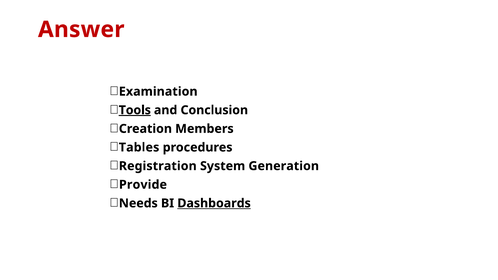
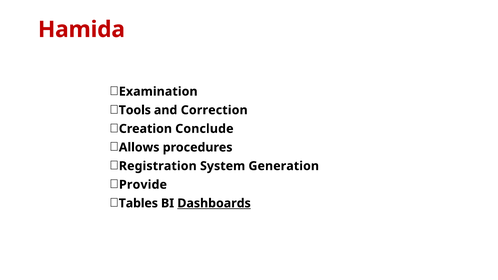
Answer: Answer -> Hamida
Tools underline: present -> none
Conclusion: Conclusion -> Correction
Members: Members -> Conclude
Tables: Tables -> Allows
Needs: Needs -> Tables
